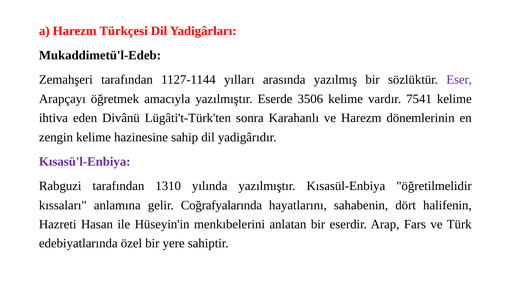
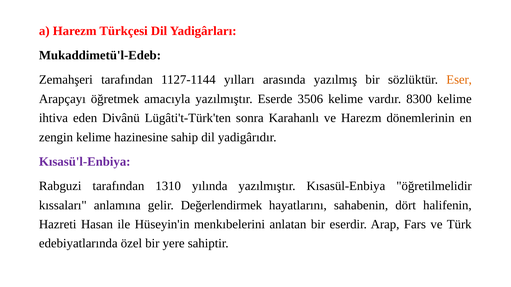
Eser colour: purple -> orange
7541: 7541 -> 8300
Coğrafyalarında: Coğrafyalarında -> Değerlendirmek
